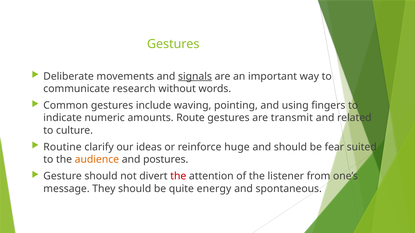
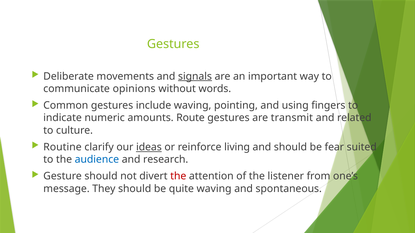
research: research -> opinions
ideas underline: none -> present
huge: huge -> living
audience colour: orange -> blue
postures: postures -> research
quite energy: energy -> waving
